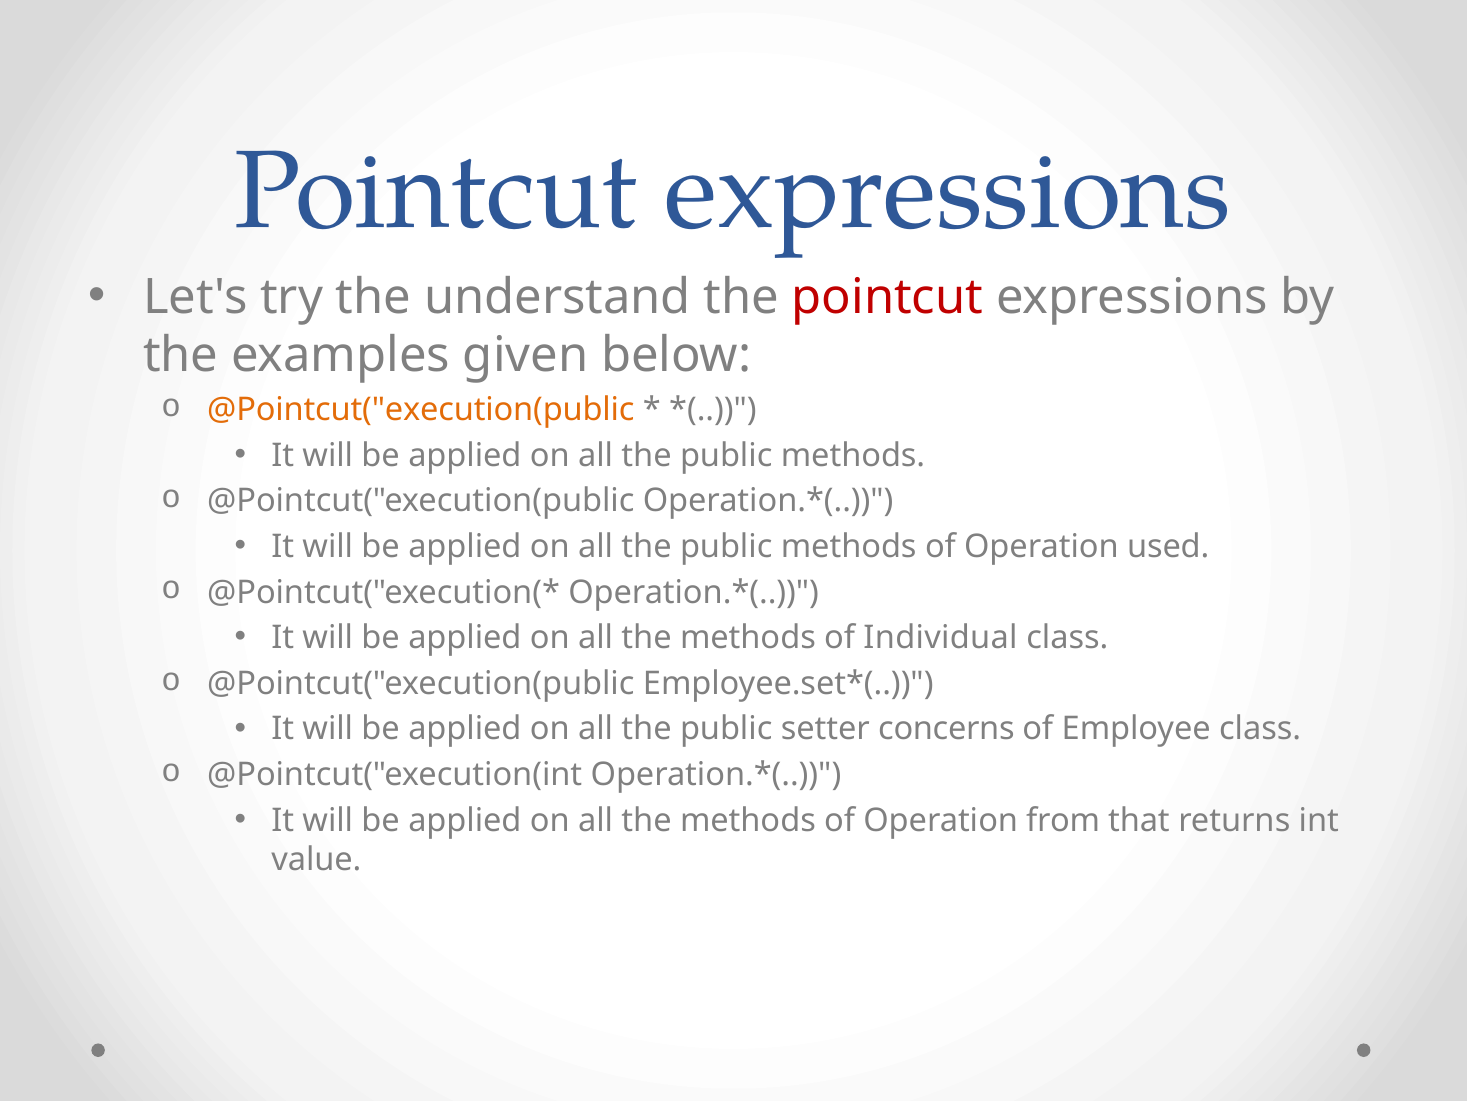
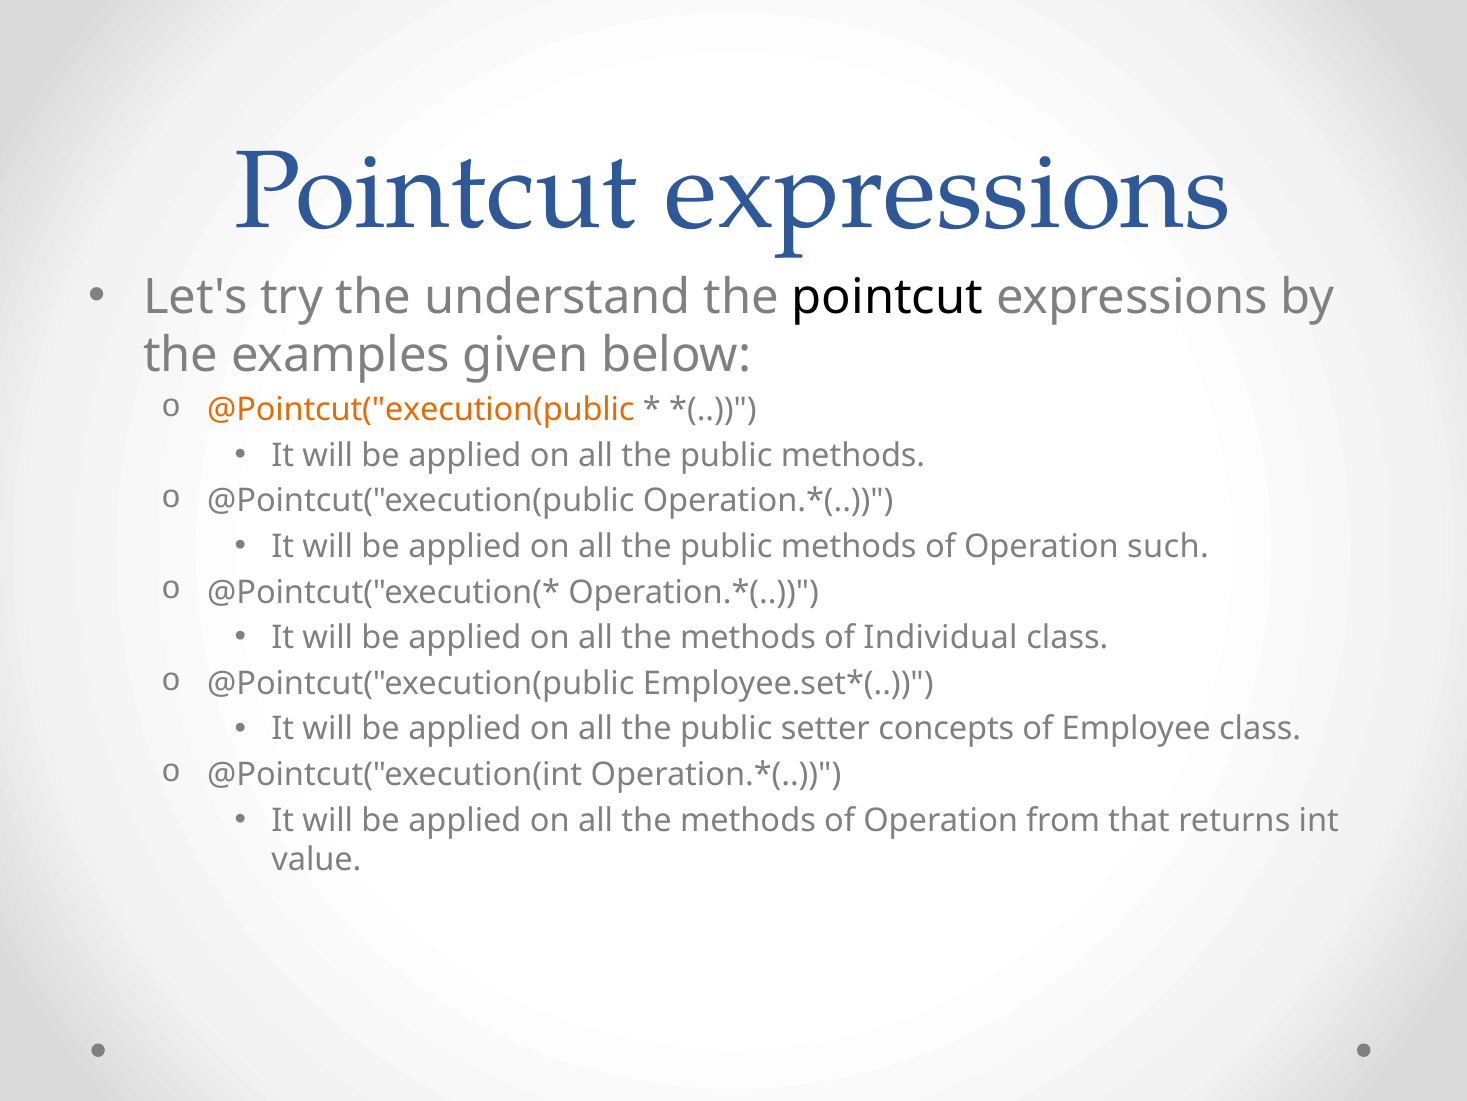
pointcut at (888, 297) colour: red -> black
used: used -> such
concerns: concerns -> concepts
